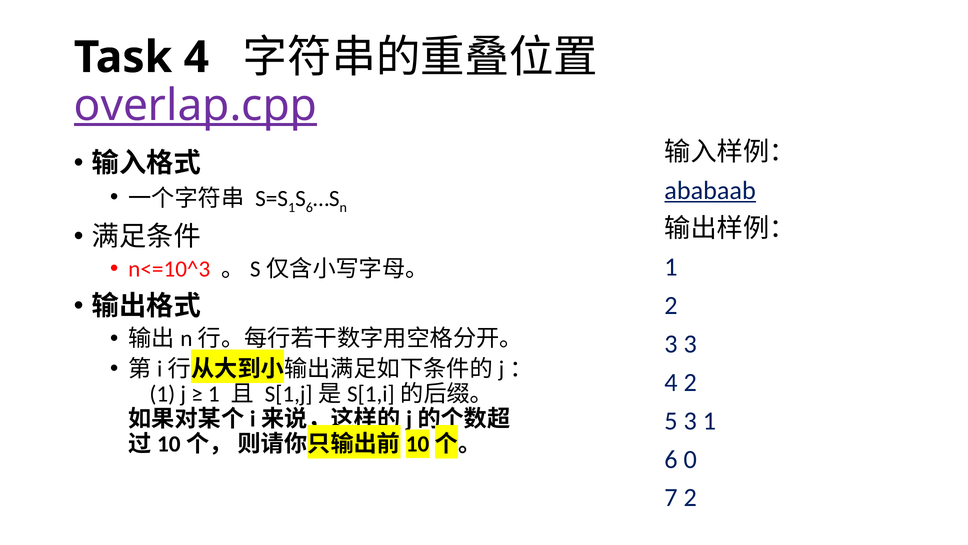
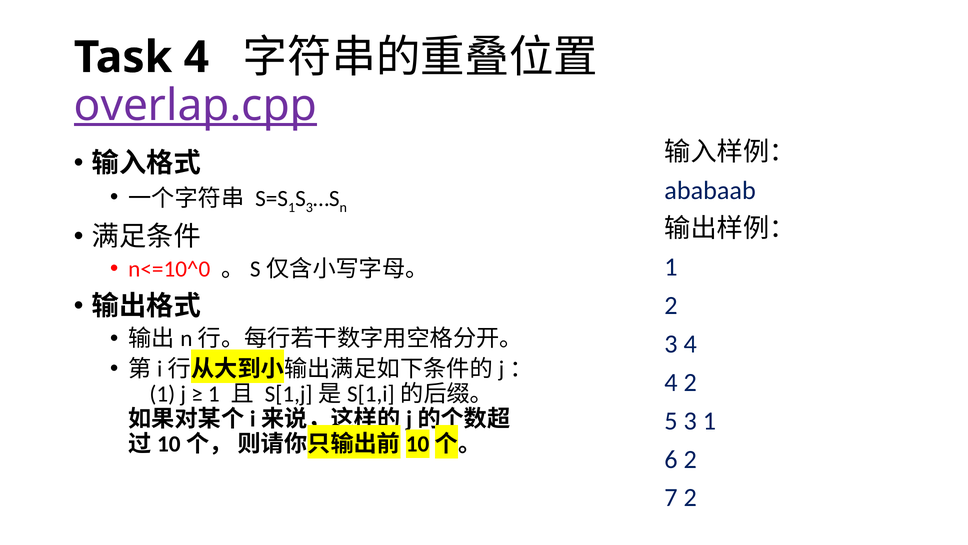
ababaab underline: present -> none
6 at (309, 208): 6 -> 3
n<=10^3: n<=10^3 -> n<=10^0
3 3: 3 -> 4
6 0: 0 -> 2
